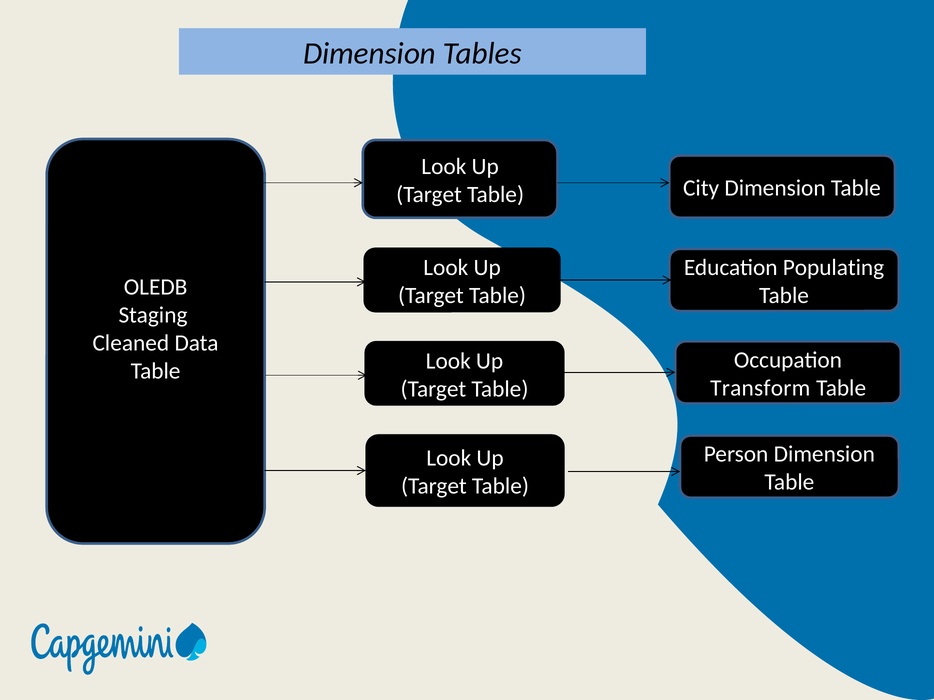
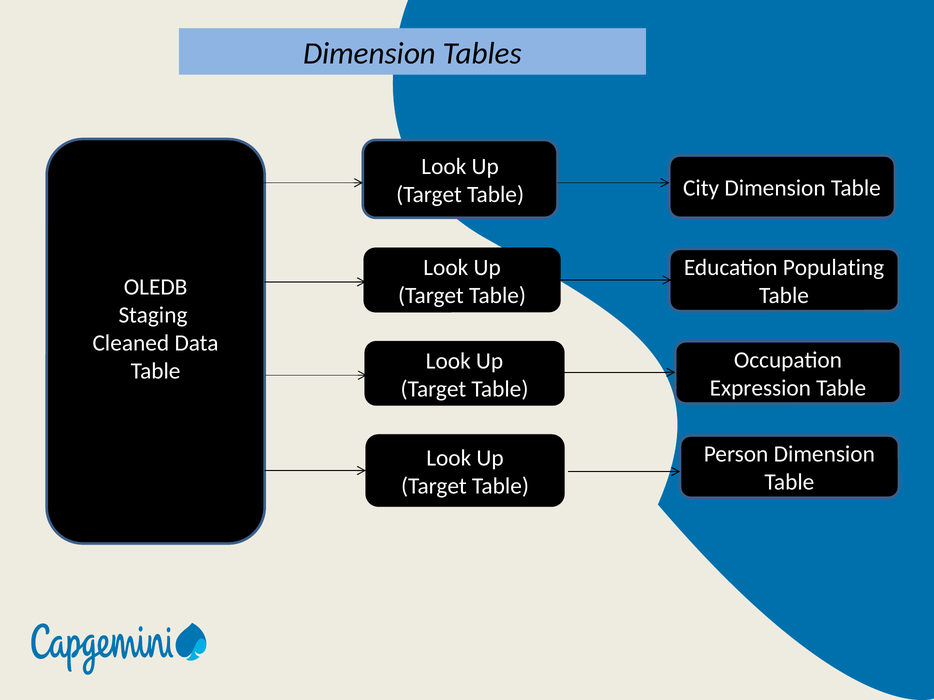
Transform: Transform -> Expression
